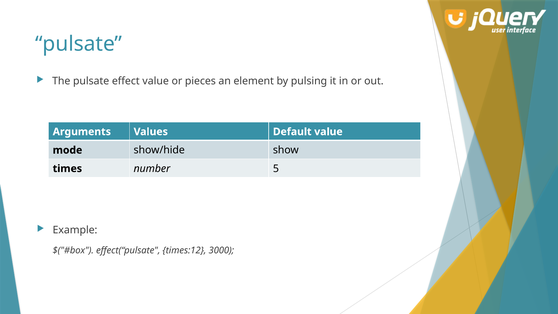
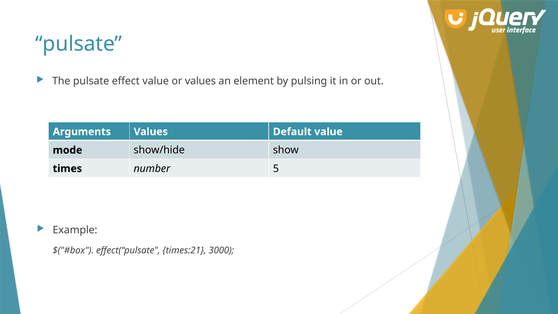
or pieces: pieces -> values
times:12: times:12 -> times:21
